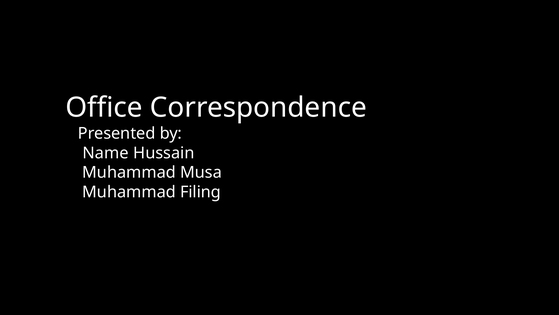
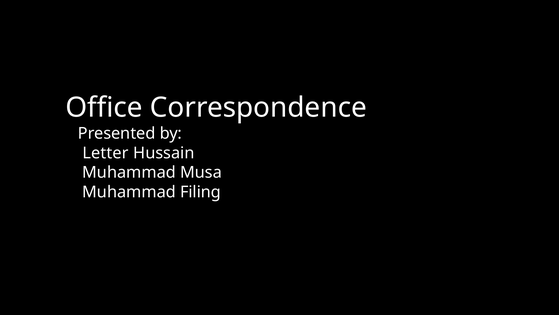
Name: Name -> Letter
